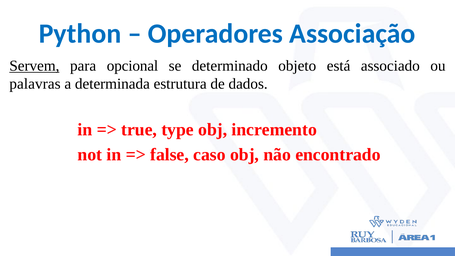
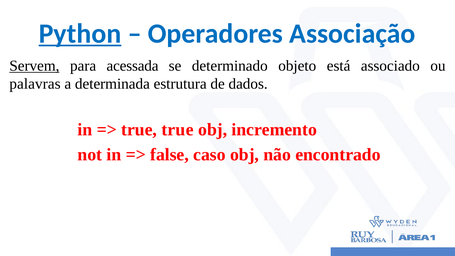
Python underline: none -> present
opcional: opcional -> acessada
true type: type -> true
